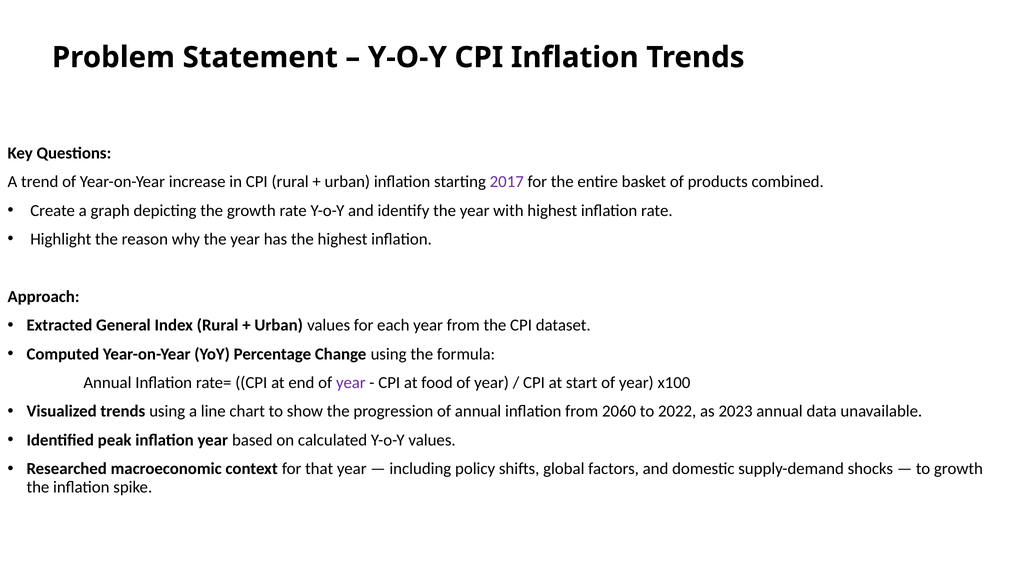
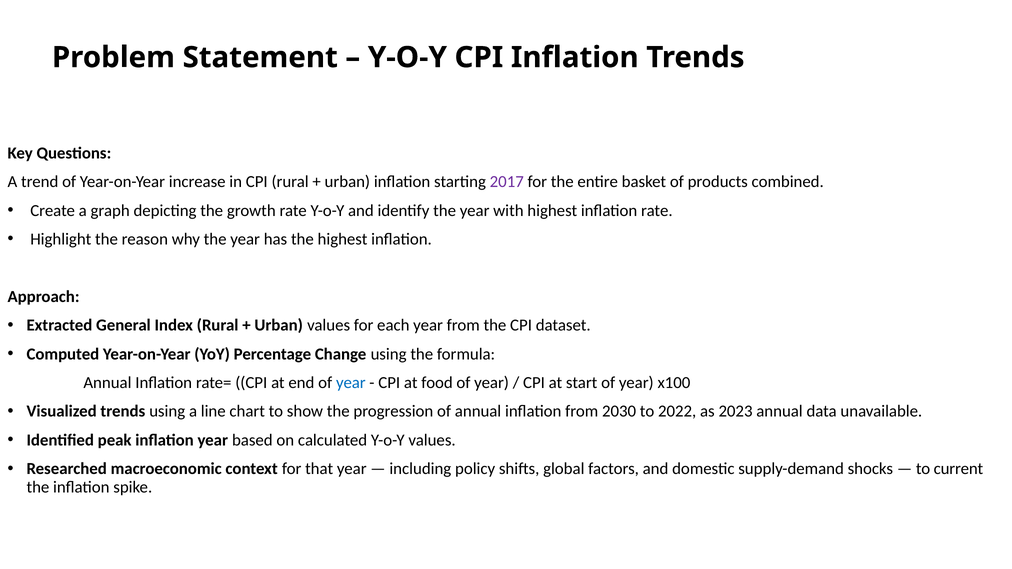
year at (351, 383) colour: purple -> blue
2060: 2060 -> 2030
to growth: growth -> current
